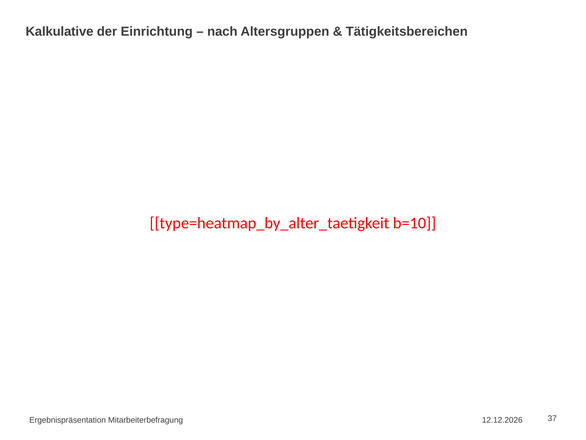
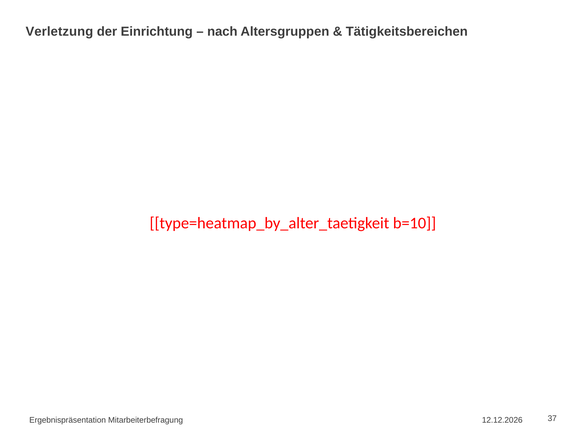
Kalkulative: Kalkulative -> Verletzung
